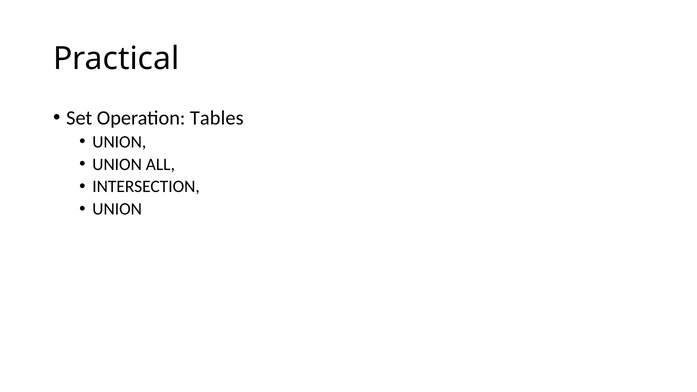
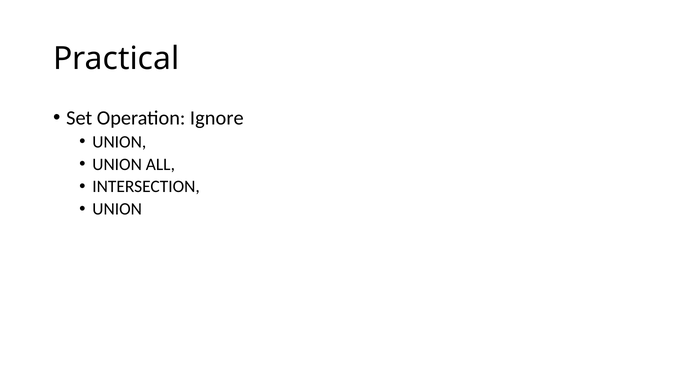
Tables: Tables -> Ignore
